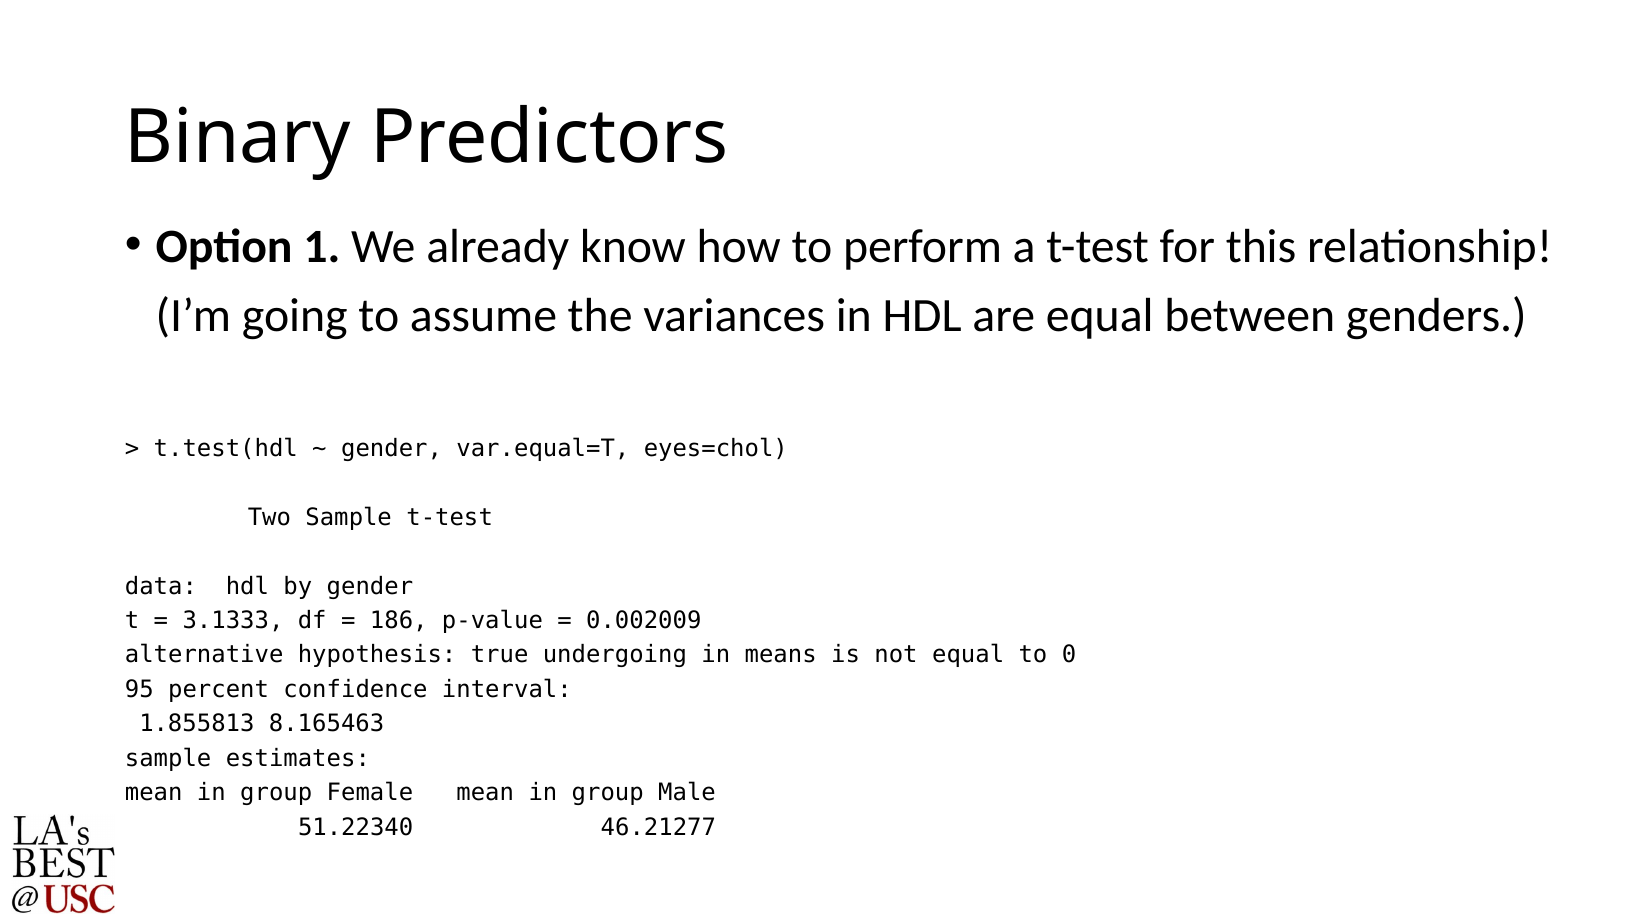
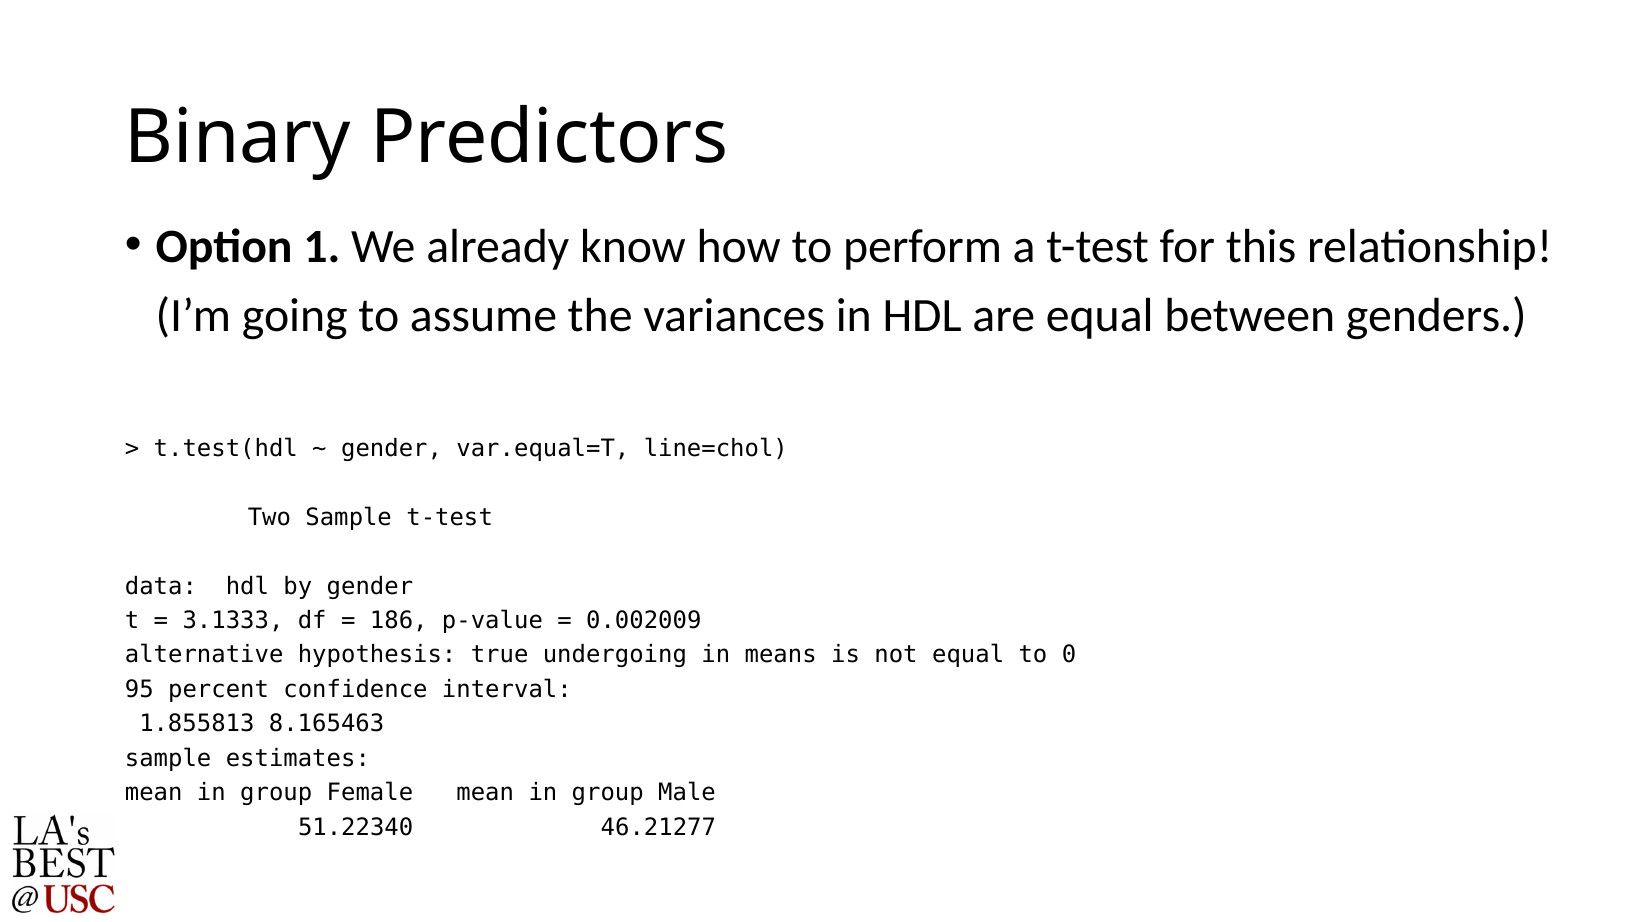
eyes=chol: eyes=chol -> line=chol
